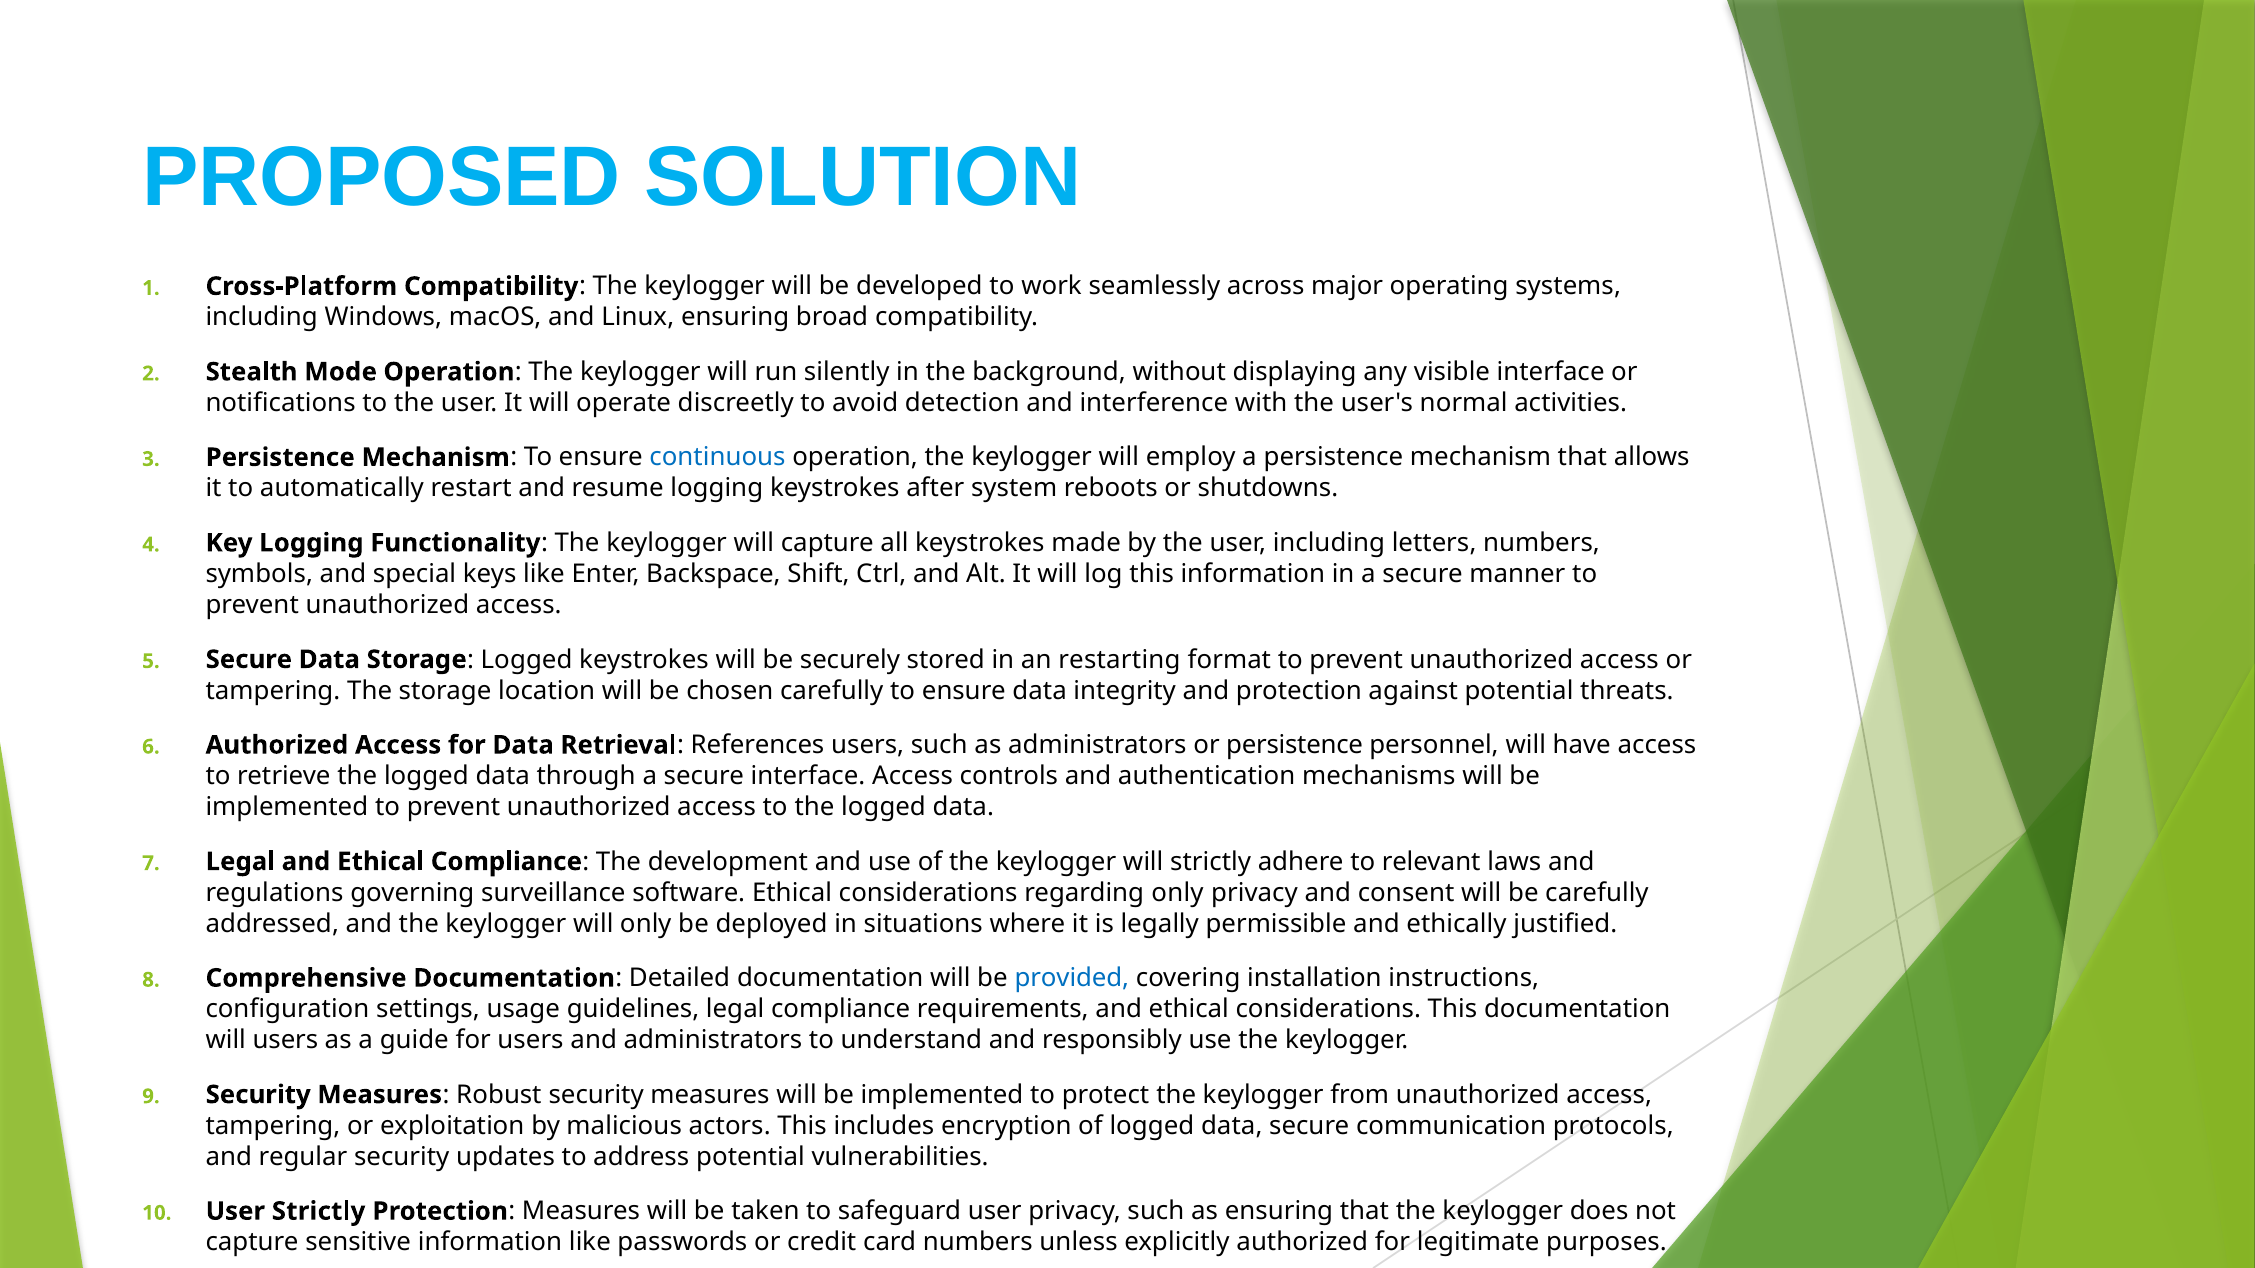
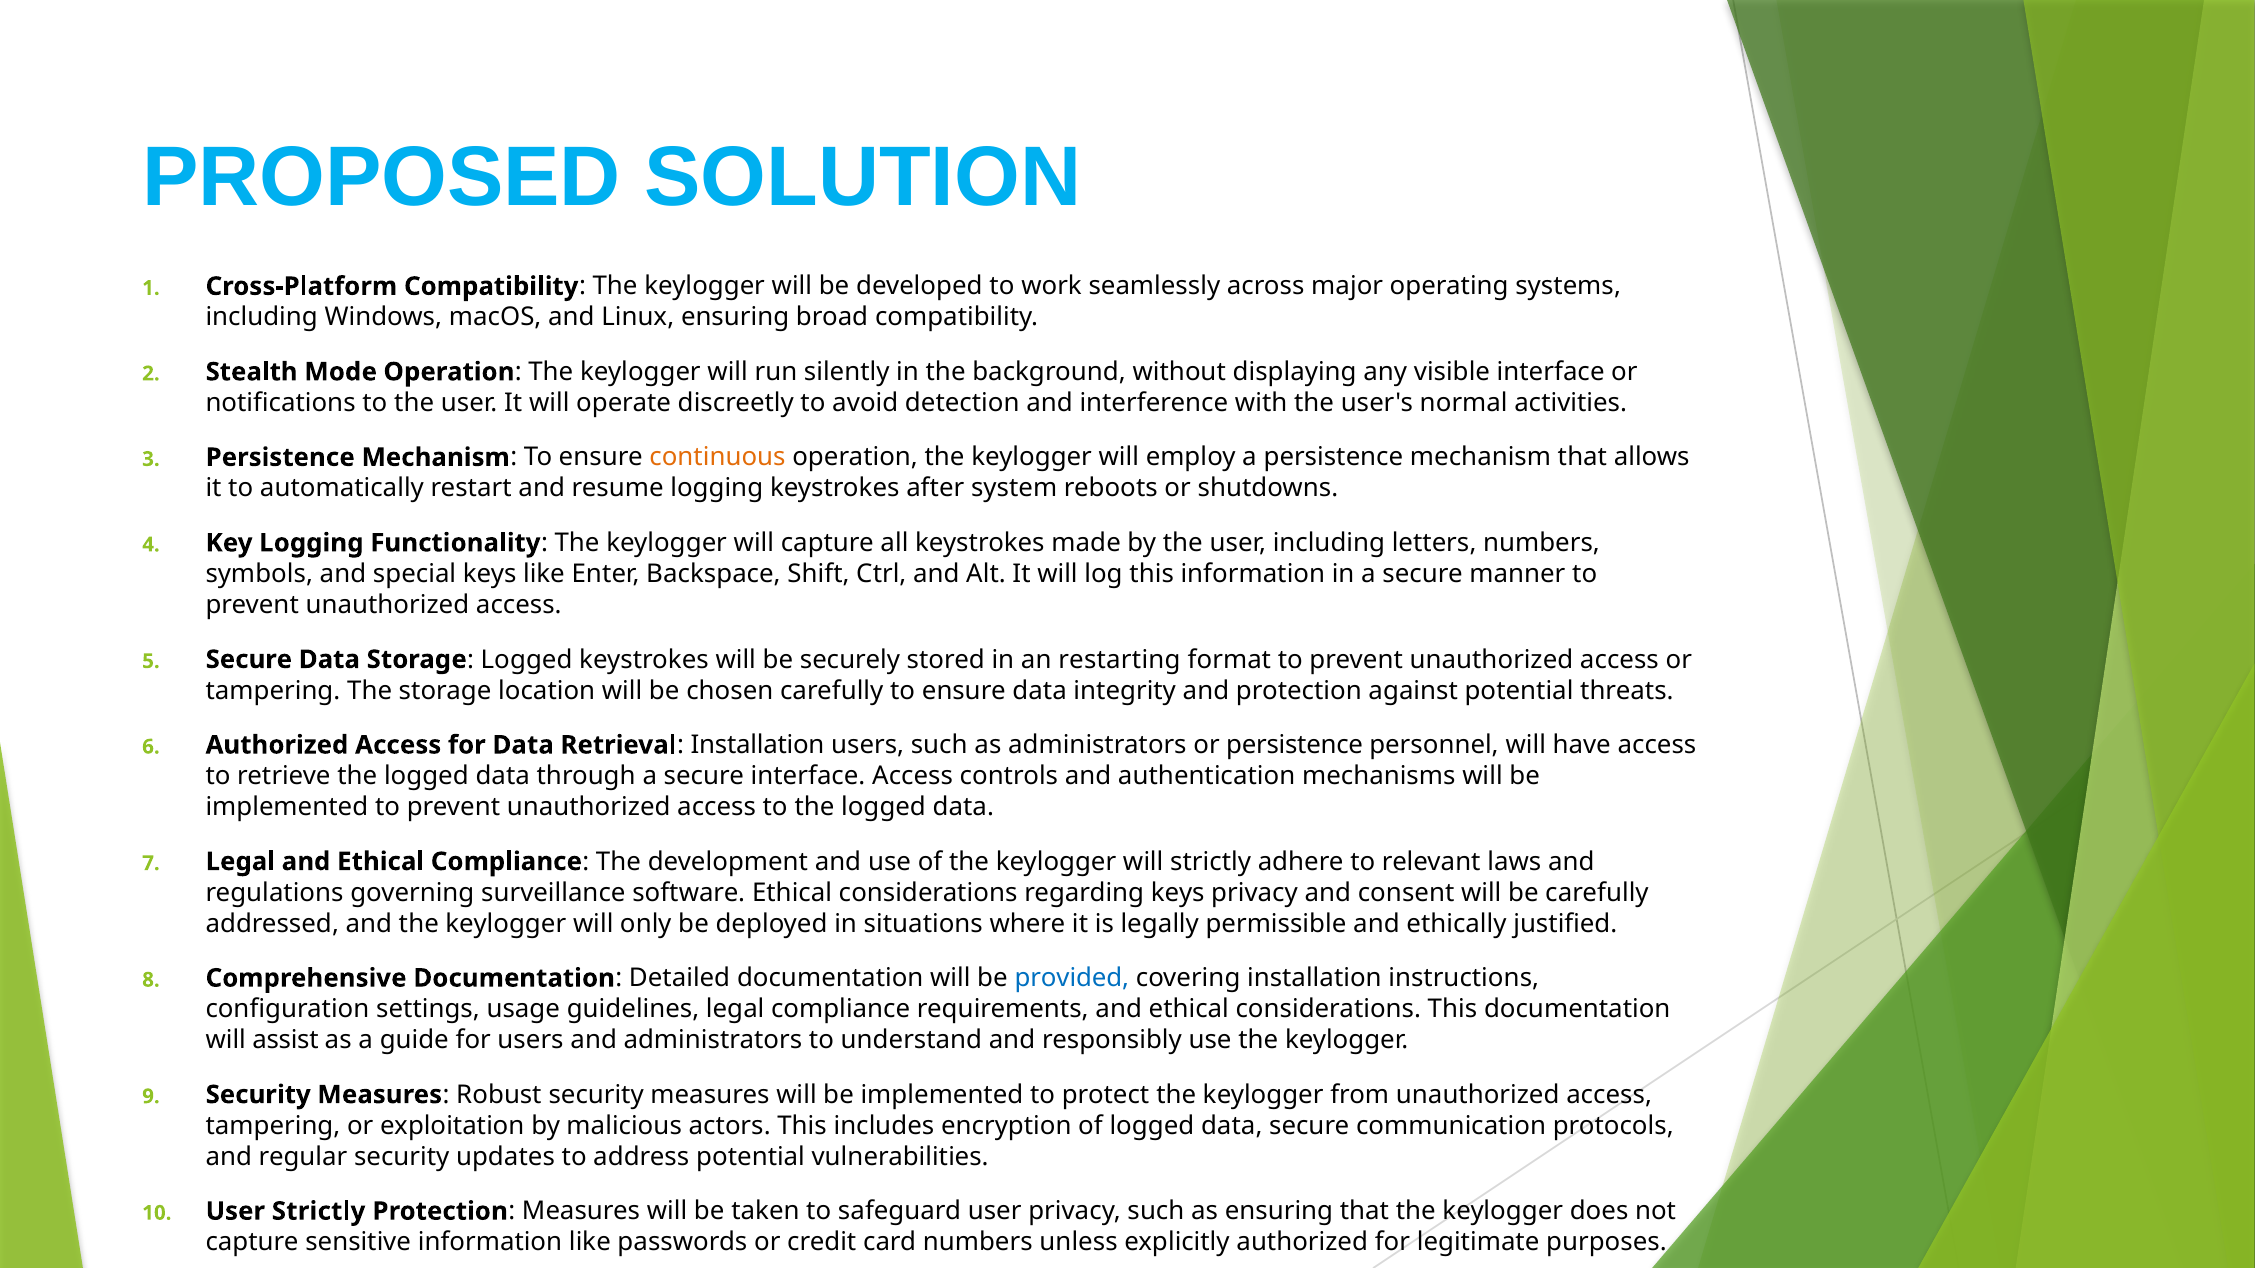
continuous colour: blue -> orange
Retrieval References: References -> Installation
regarding only: only -> keys
will users: users -> assist
